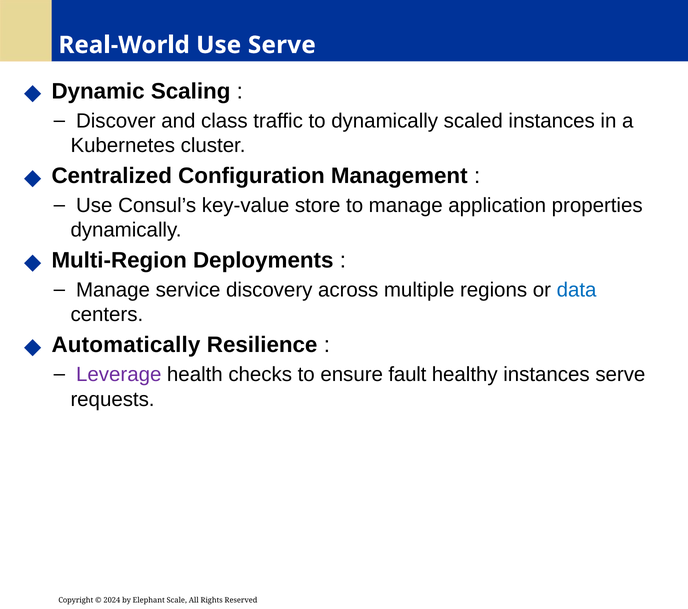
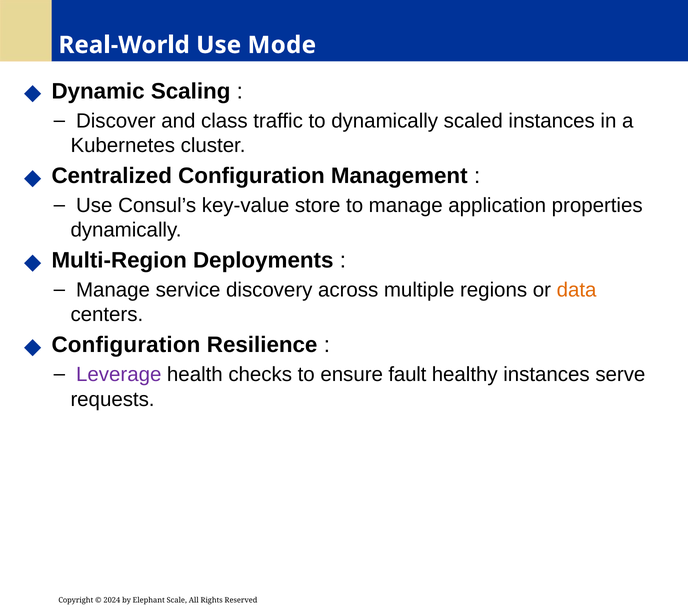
Use Serve: Serve -> Mode
data colour: blue -> orange
Automatically at (126, 345): Automatically -> Configuration
